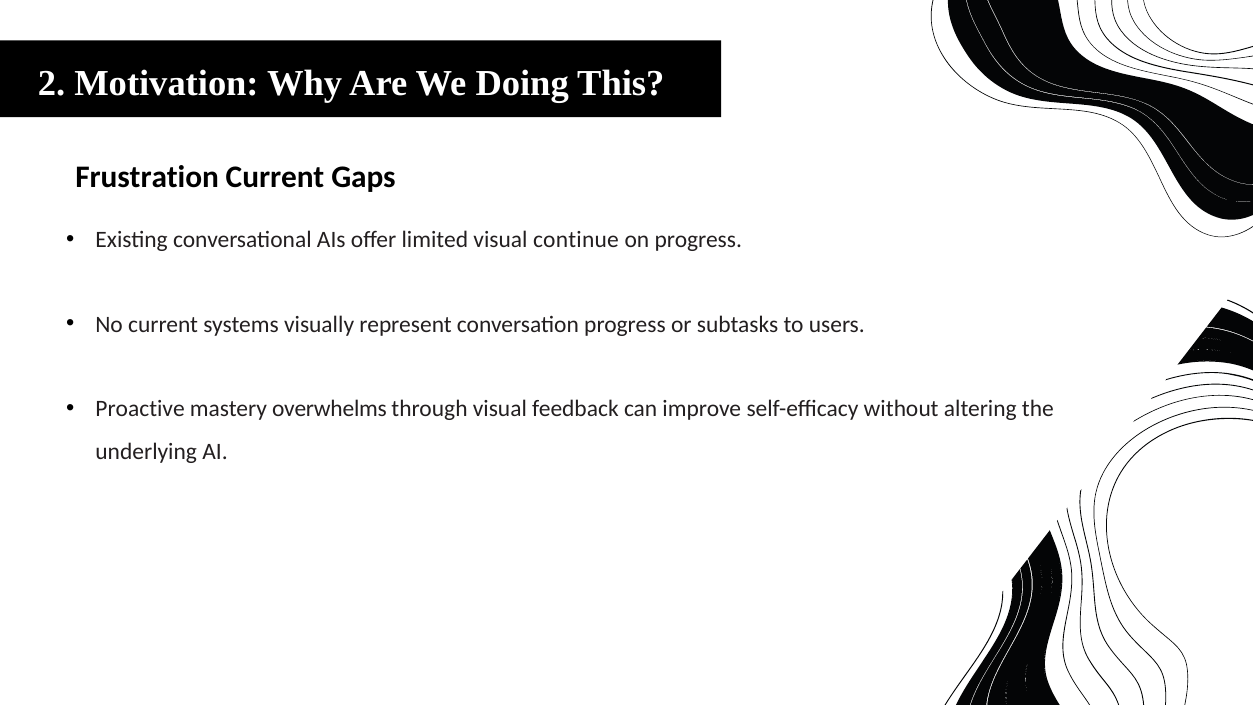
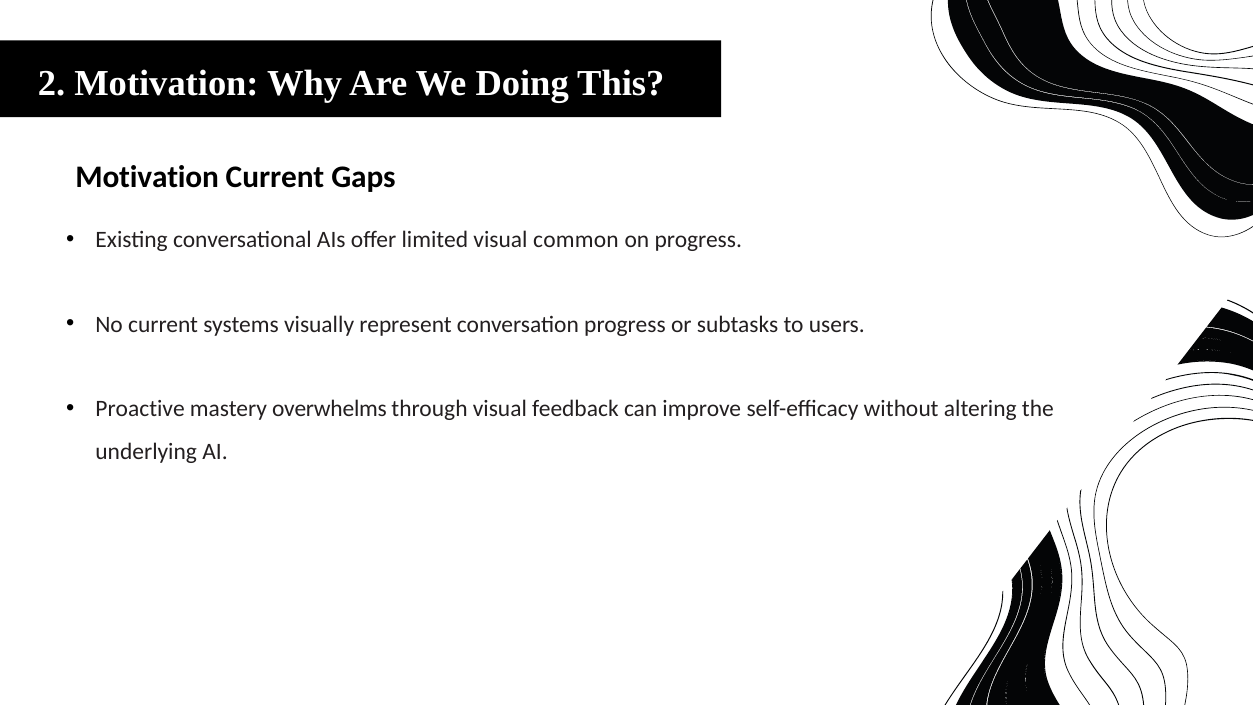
Frustration at (147, 177): Frustration -> Motivation
continue: continue -> common
